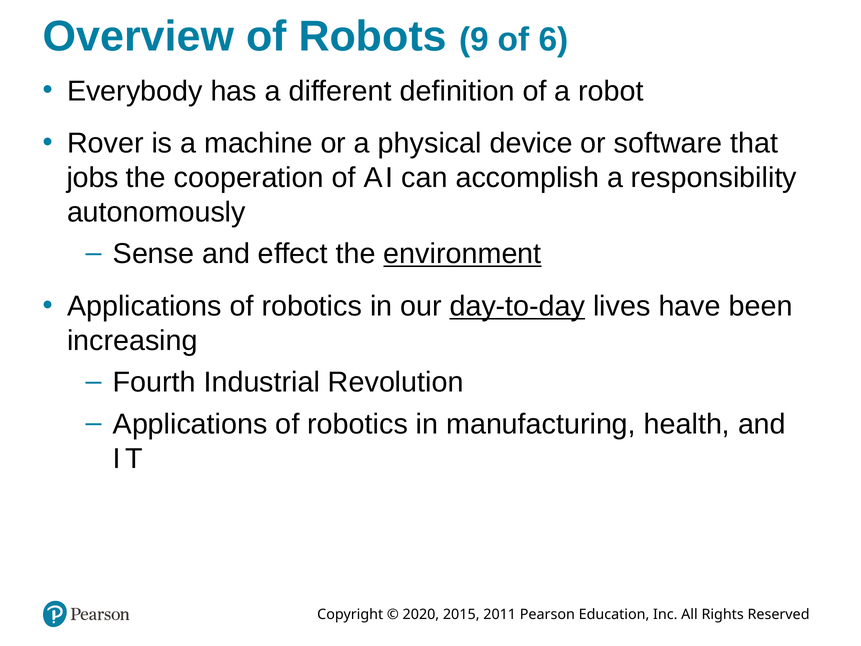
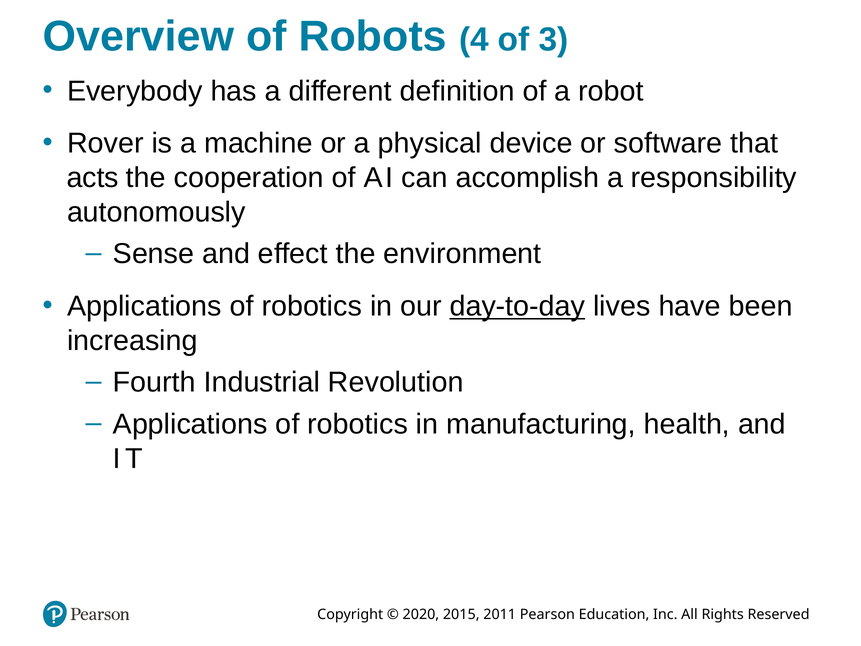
9: 9 -> 4
6: 6 -> 3
jobs: jobs -> acts
environment underline: present -> none
